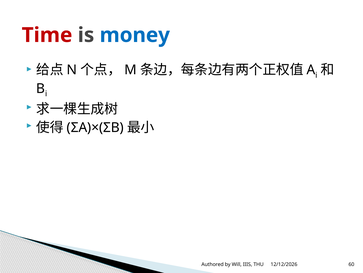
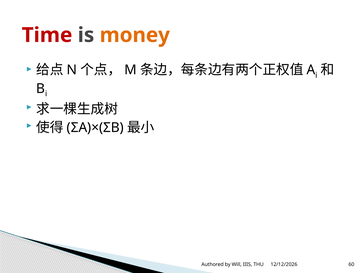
money colour: blue -> orange
